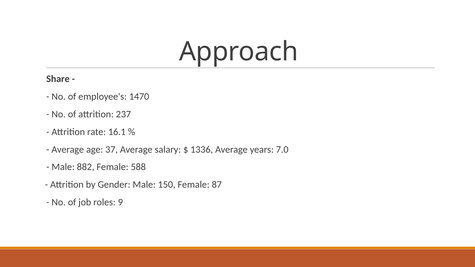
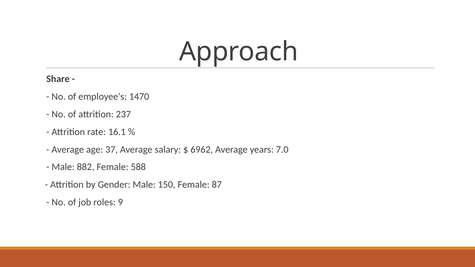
1336: 1336 -> 6962
